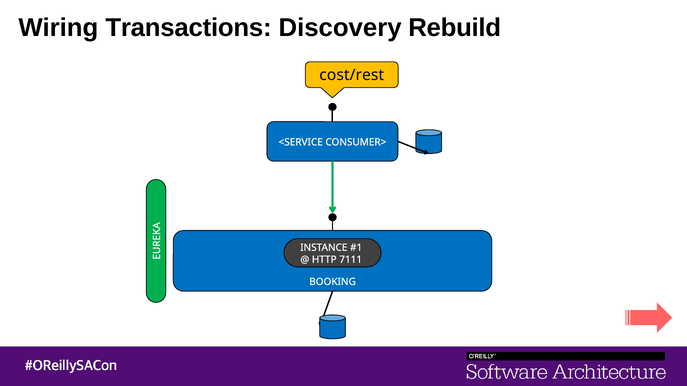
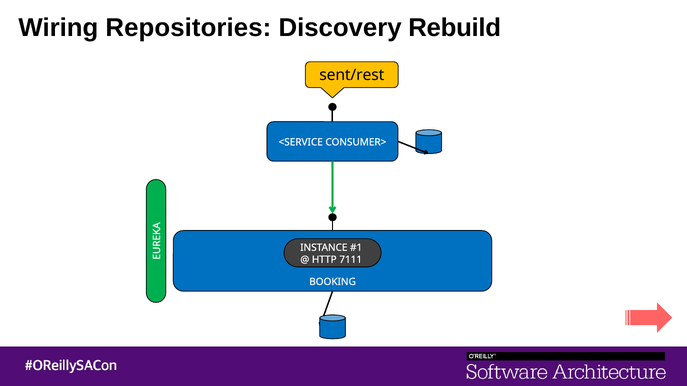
Transactions: Transactions -> Repositories
cost/rest: cost/rest -> sent/rest
